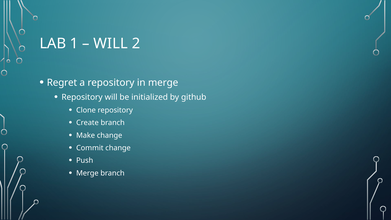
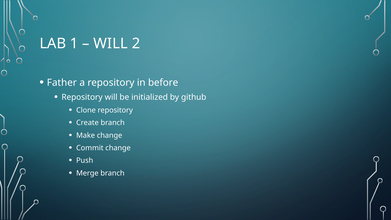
Regret: Regret -> Father
in merge: merge -> before
